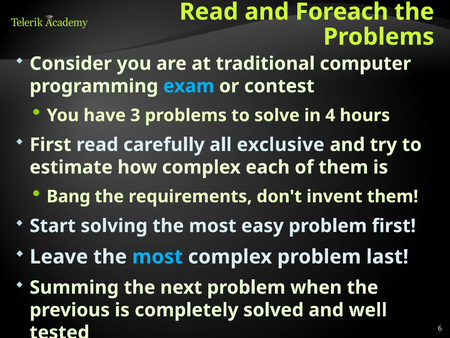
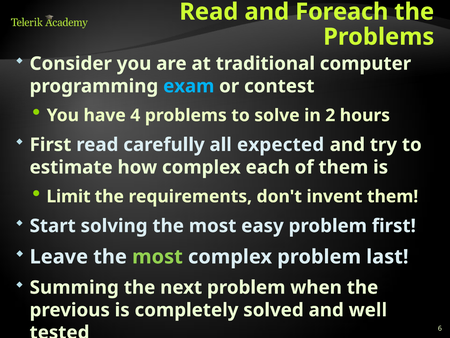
3: 3 -> 4
4: 4 -> 2
exclusive: exclusive -> expected
Bang: Bang -> Limit
most at (157, 256) colour: light blue -> light green
